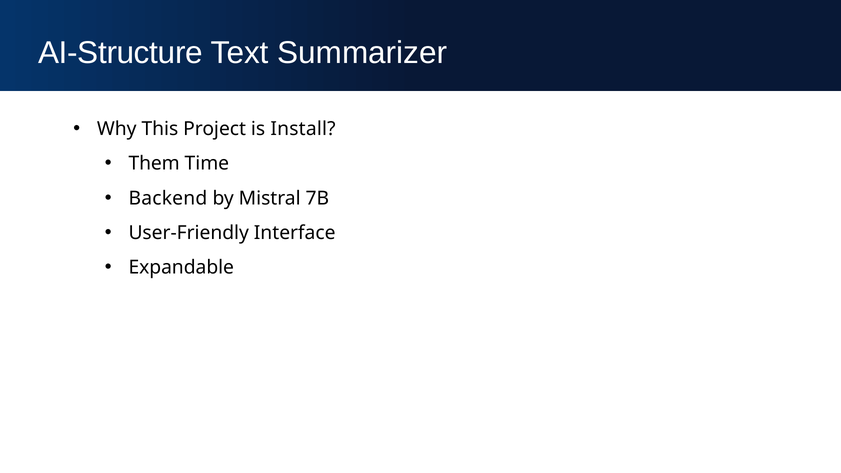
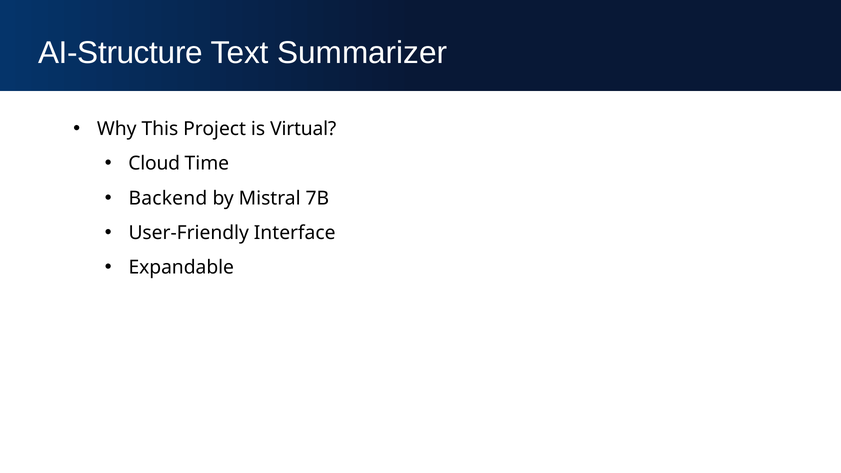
Install: Install -> Virtual
Them: Them -> Cloud
